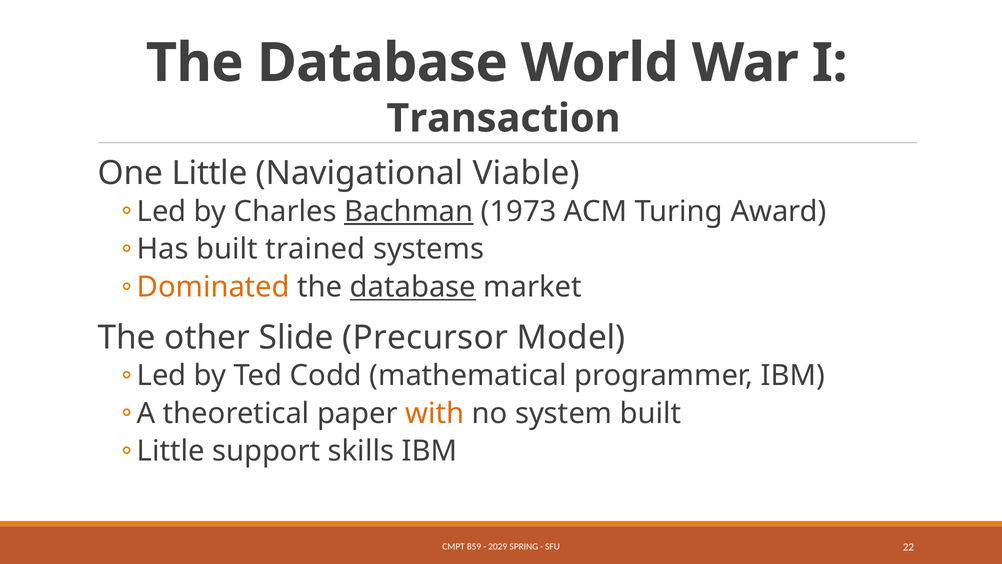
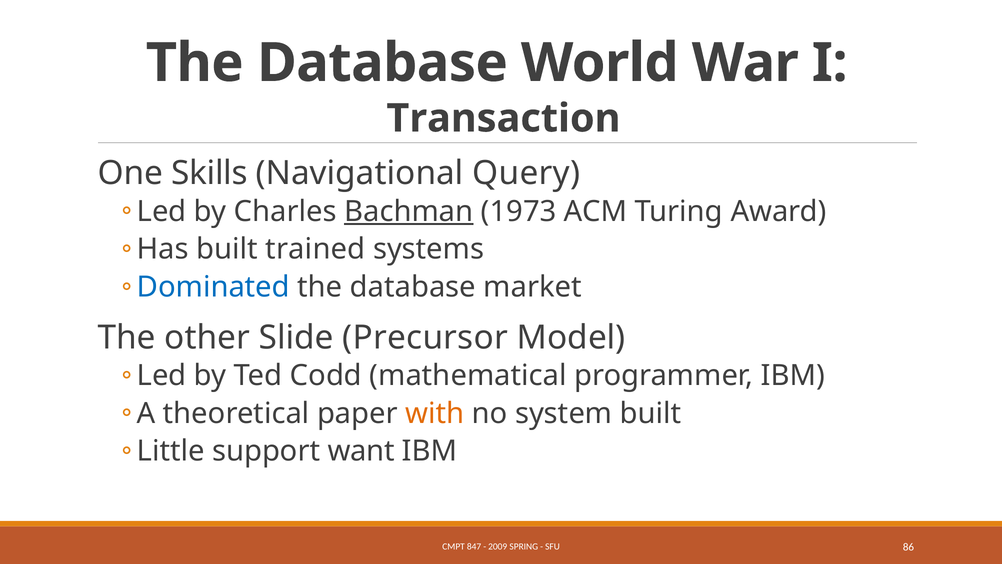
One Little: Little -> Skills
Viable: Viable -> Query
Dominated colour: orange -> blue
database at (413, 287) underline: present -> none
skills: skills -> want
859: 859 -> 847
2029: 2029 -> 2009
22: 22 -> 86
